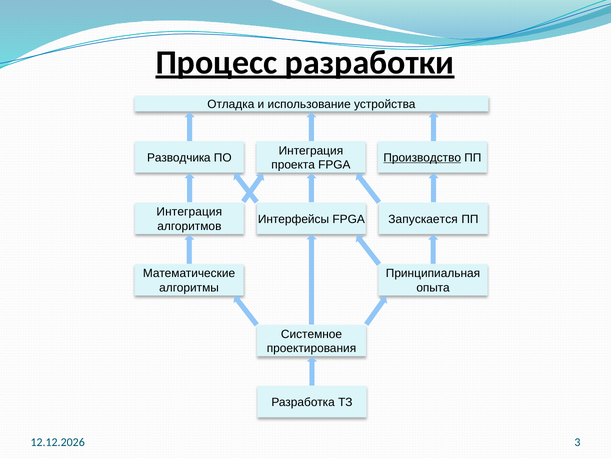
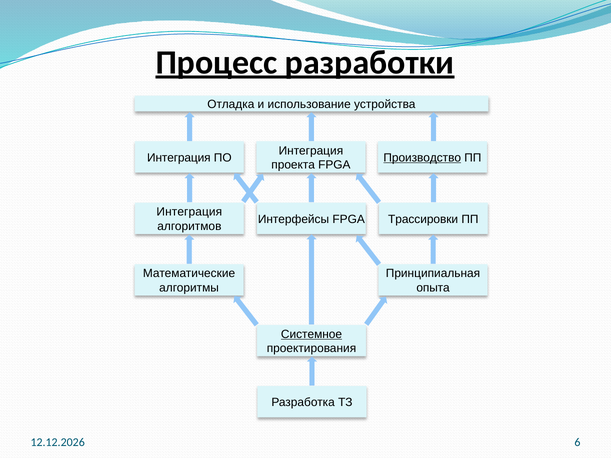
Разводчика at (179, 158): Разводчика -> Интеграция
Запускается: Запускается -> Трассировки
Системное underline: none -> present
3: 3 -> 6
